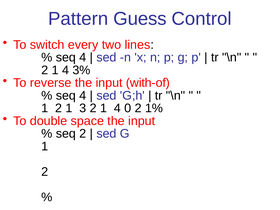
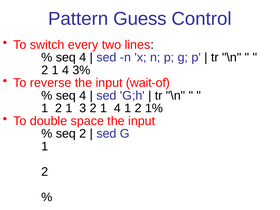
with-of: with-of -> wait-of
4 0: 0 -> 1
